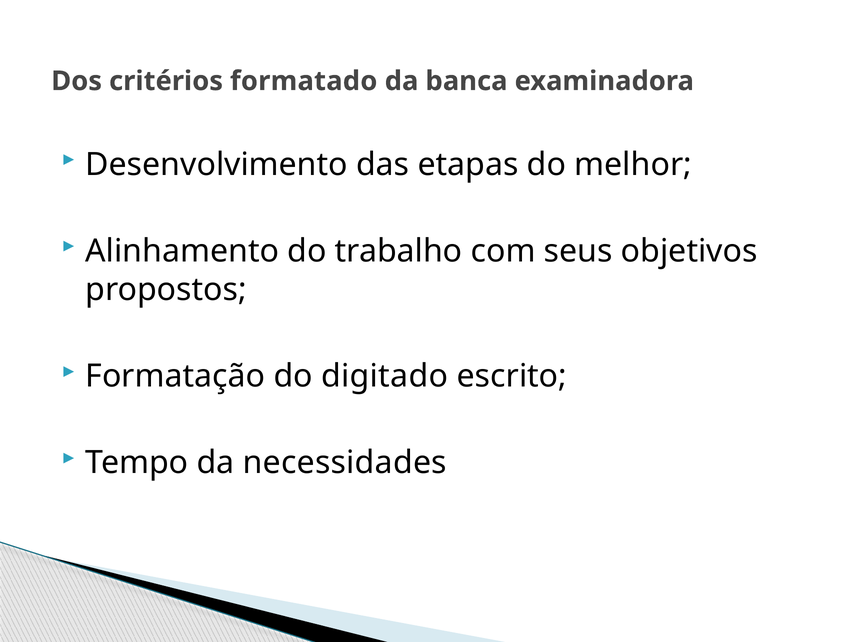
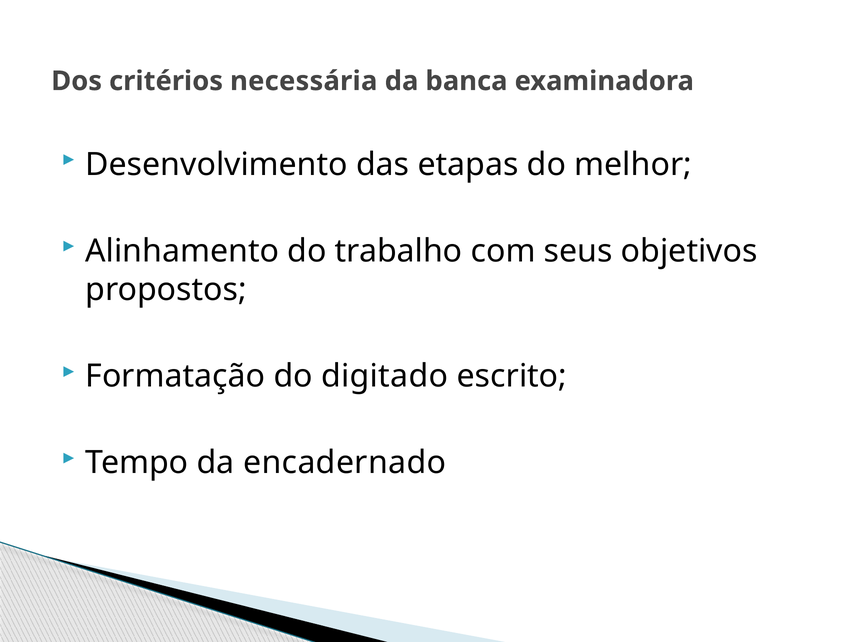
formatado: formatado -> necessária
necessidades: necessidades -> encadernado
